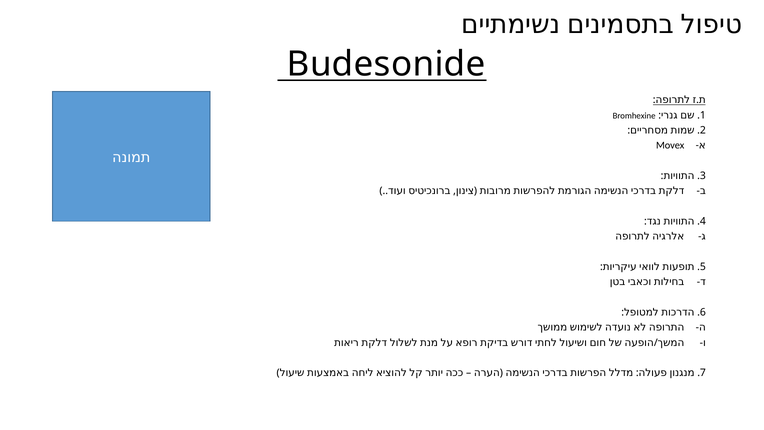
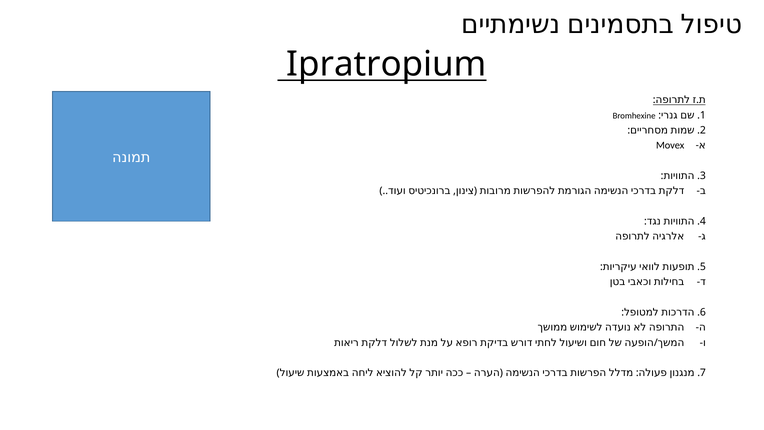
Budesonide: Budesonide -> Ipratropium
